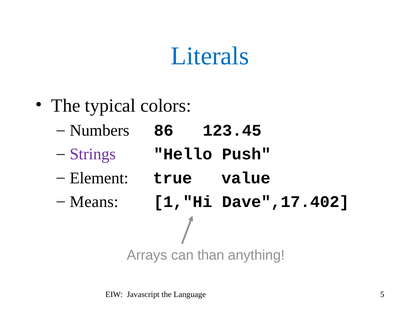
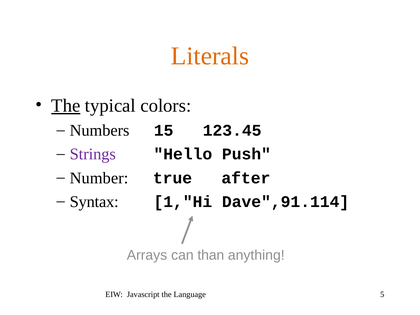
Literals colour: blue -> orange
The at (66, 106) underline: none -> present
86: 86 -> 15
Element: Element -> Number
value: value -> after
Means: Means -> Syntax
Dave",17.402: Dave",17.402 -> Dave",91.114
